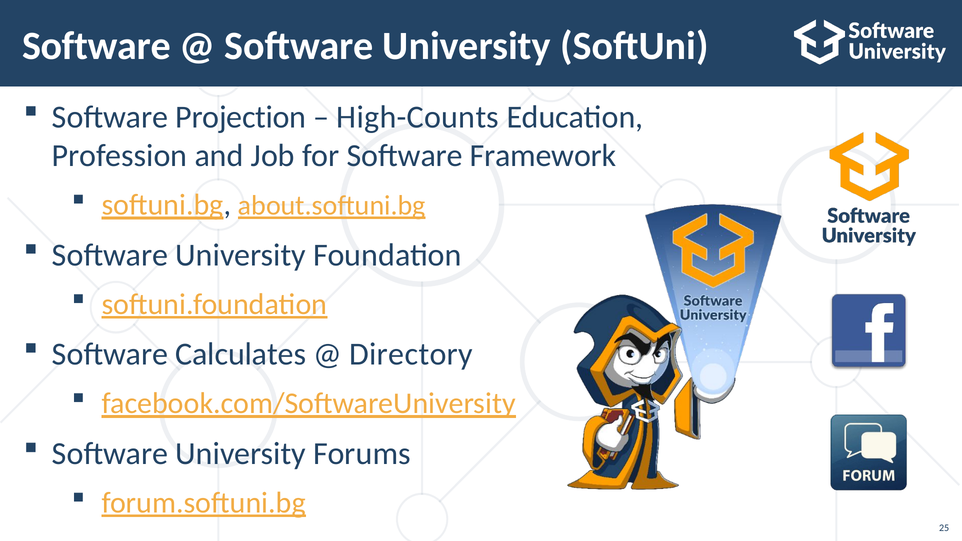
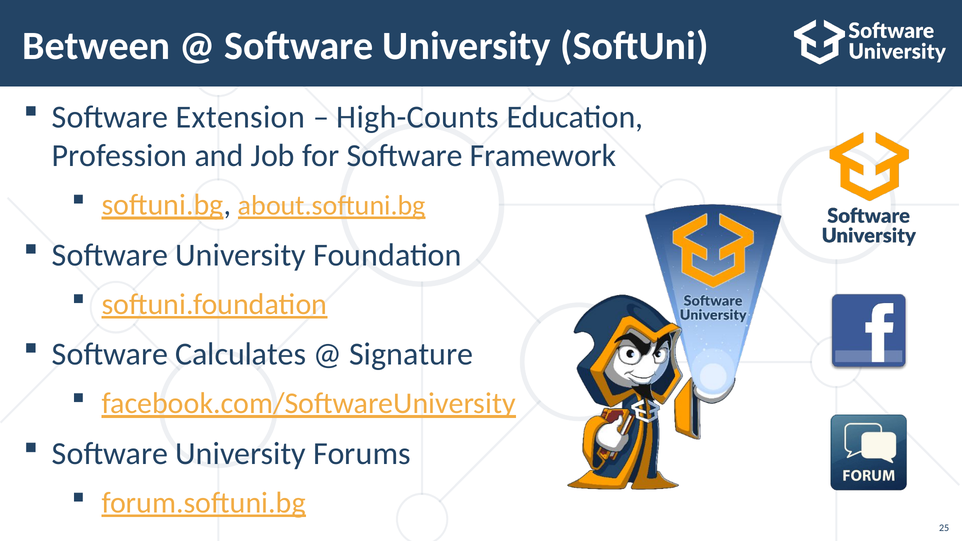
Software at (96, 46): Software -> Between
Projection: Projection -> Extension
Directory: Directory -> Signature
